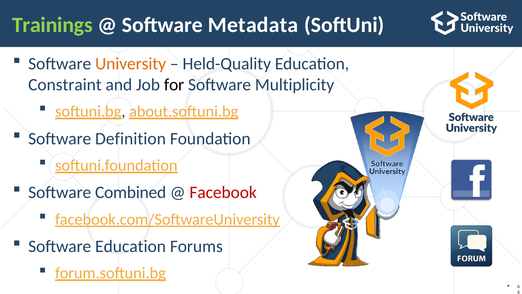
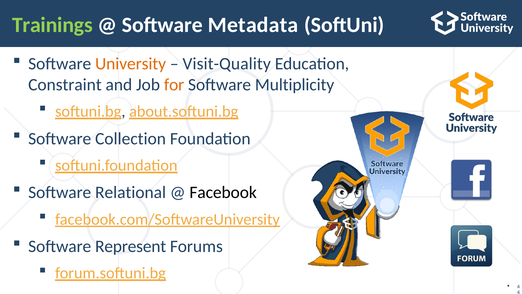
Held-Quality: Held-Quality -> Visit-Quality
for colour: black -> orange
Definition: Definition -> Collection
Combined: Combined -> Relational
Facebook colour: red -> black
Software Education: Education -> Represent
